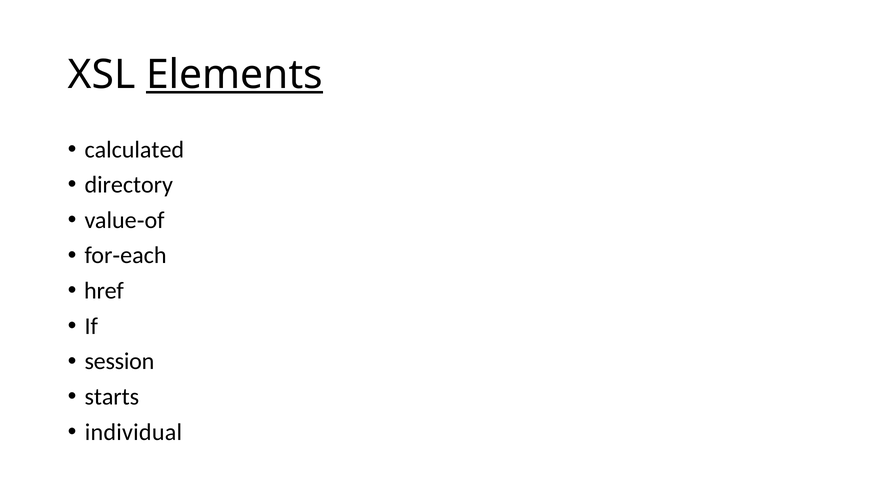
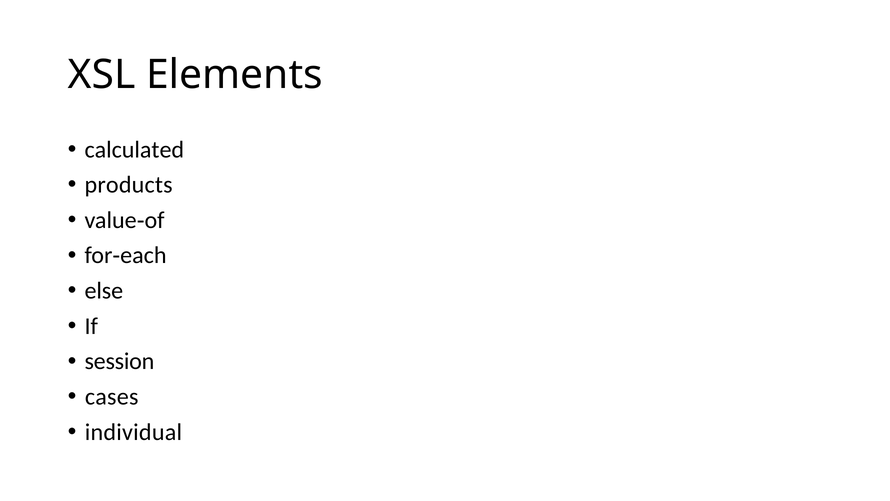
Elements underline: present -> none
directory: directory -> products
href: href -> else
starts: starts -> cases
